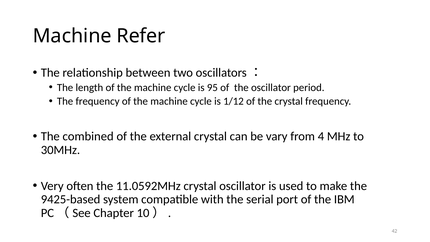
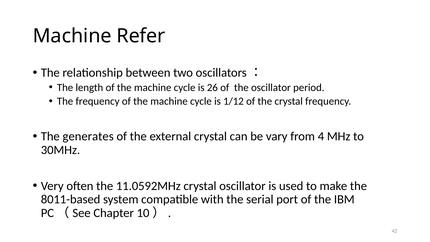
95: 95 -> 26
combined: combined -> generates
9425-based: 9425-based -> 8011-based
